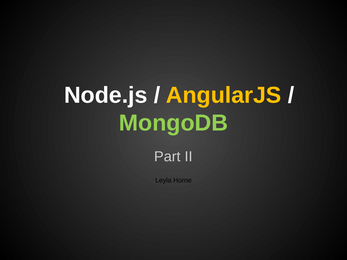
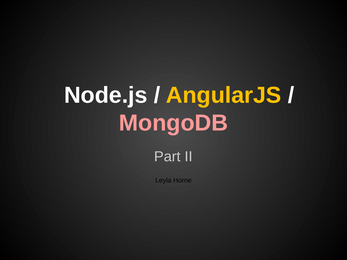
MongoDB colour: light green -> pink
